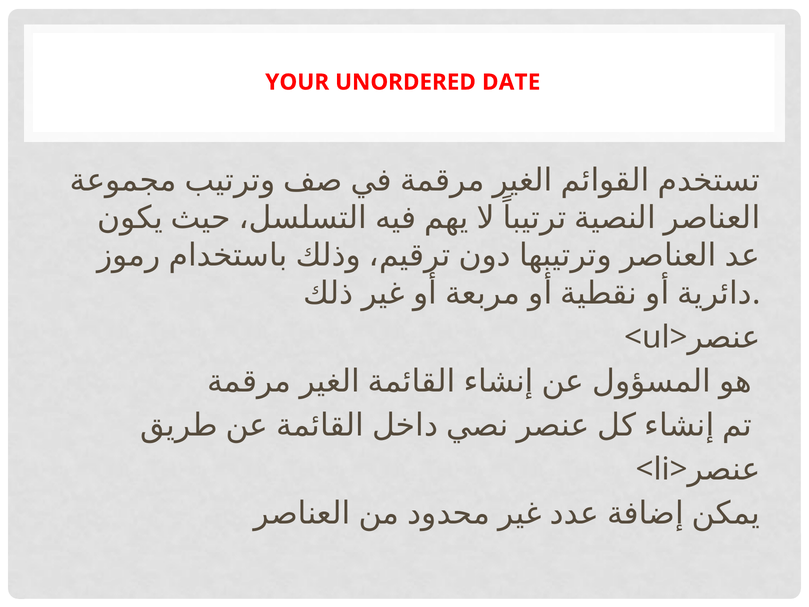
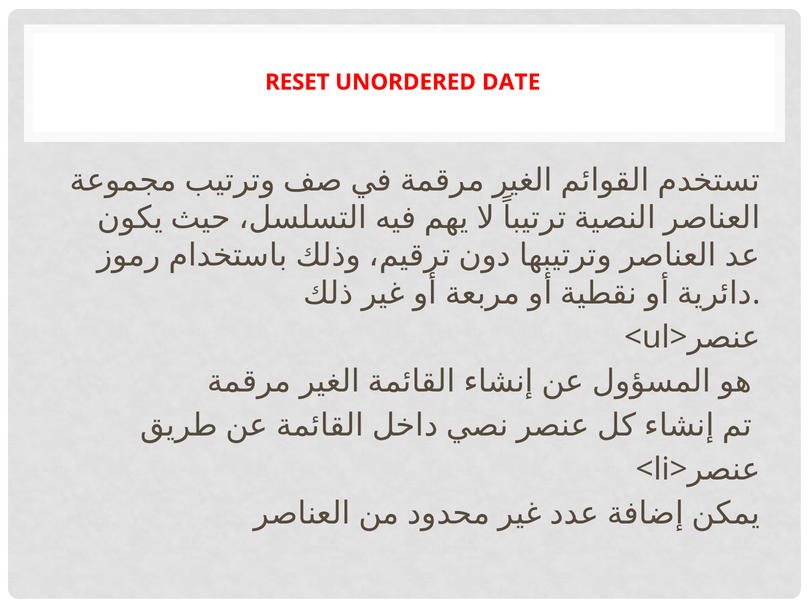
YOUR: YOUR -> RESET
